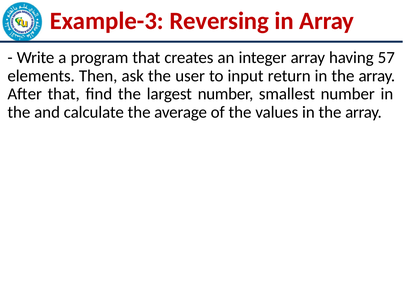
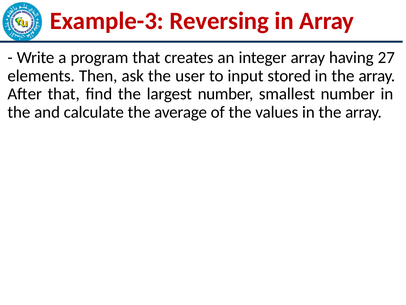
57: 57 -> 27
return: return -> stored
